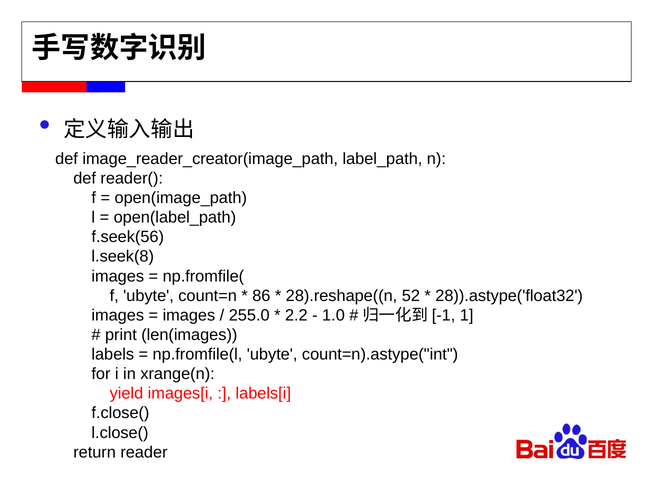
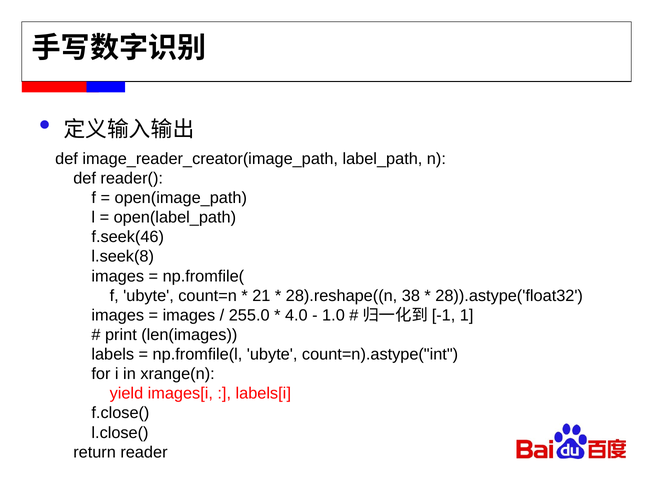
f.seek(56: f.seek(56 -> f.seek(46
86: 86 -> 21
52: 52 -> 38
2.2: 2.2 -> 4.0
